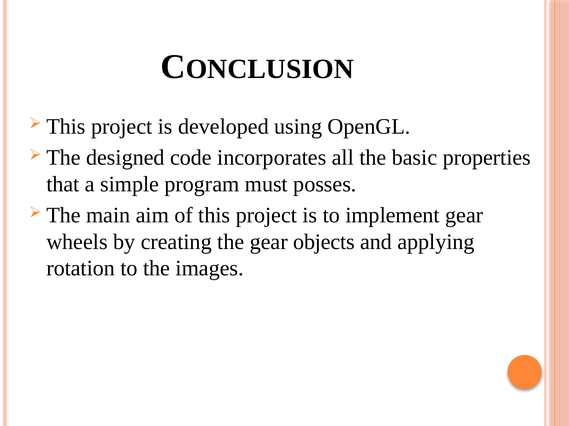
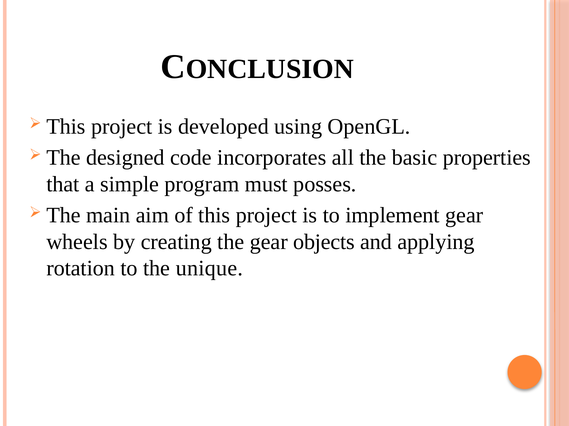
images: images -> unique
